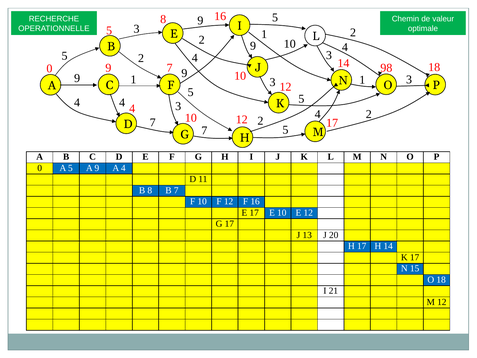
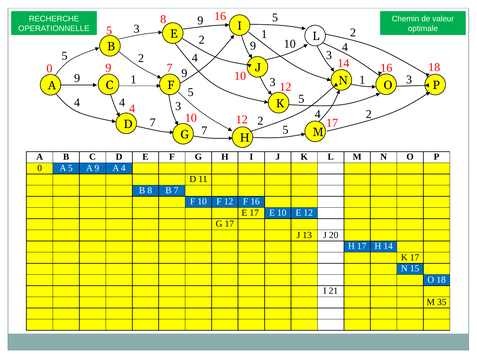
14 98: 98 -> 16
M 12: 12 -> 35
